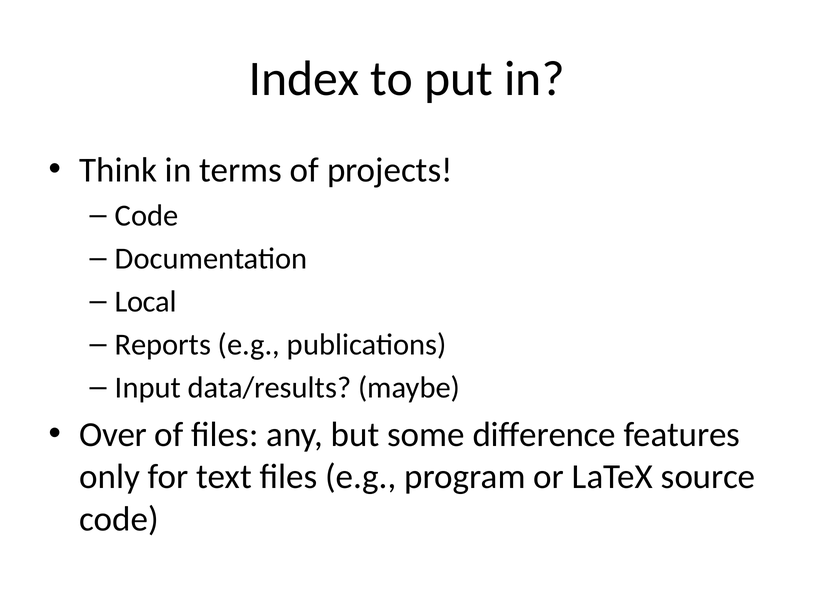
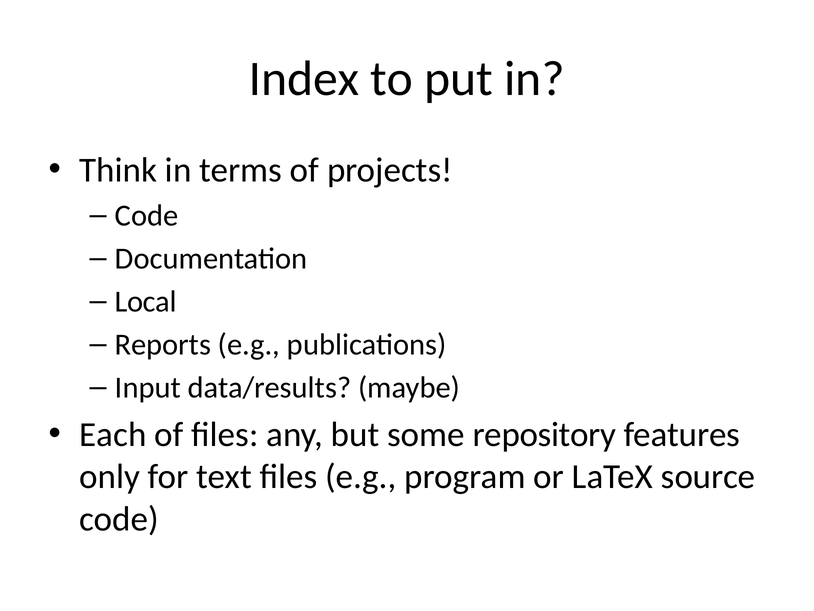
Over: Over -> Each
difference: difference -> repository
